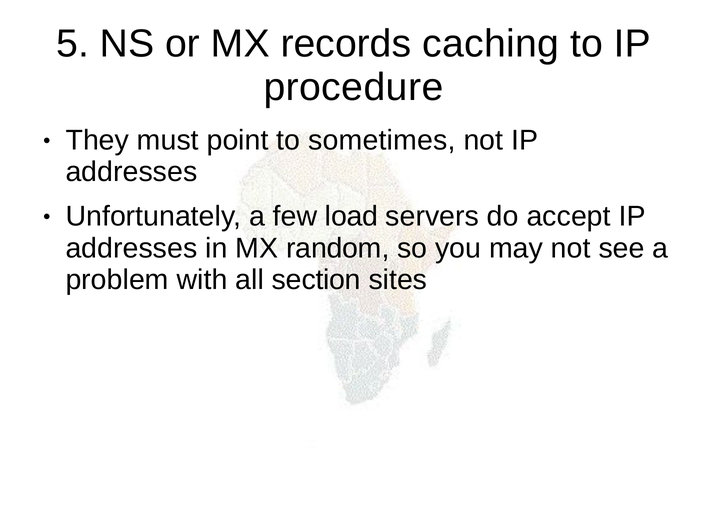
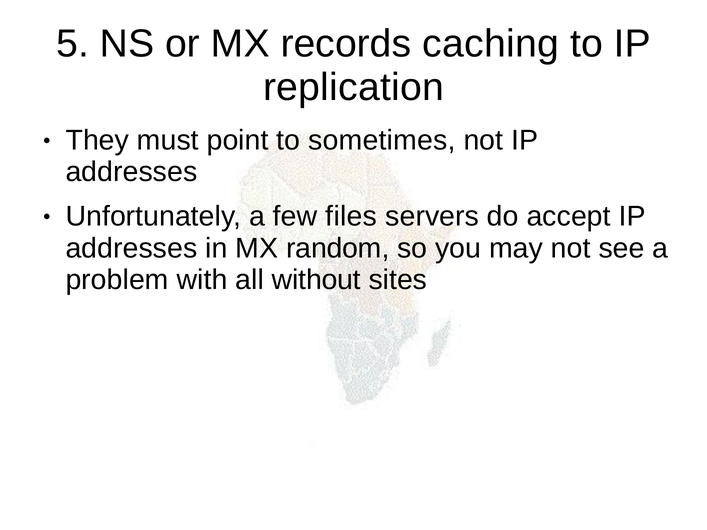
procedure: procedure -> replication
load: load -> files
section: section -> without
